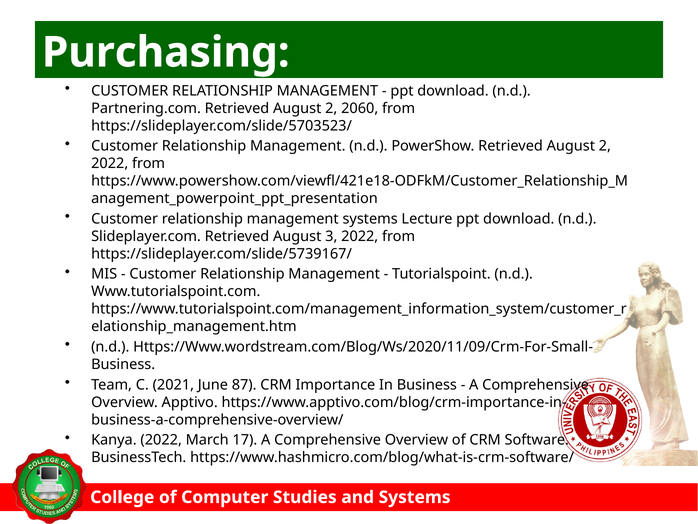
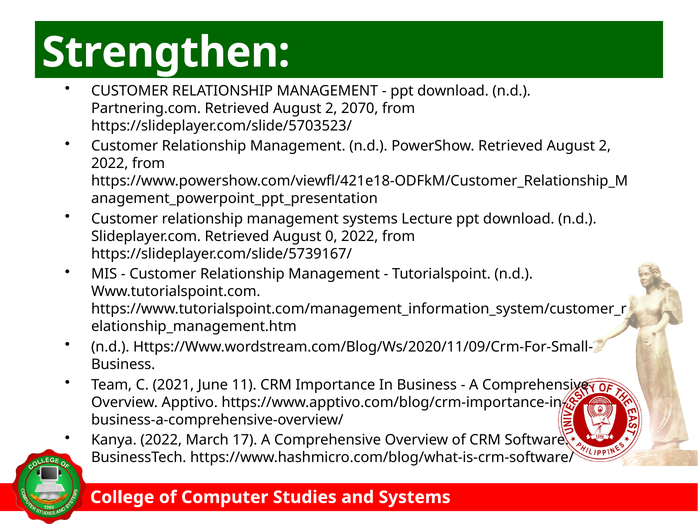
Purchasing: Purchasing -> Strengthen
2060: 2060 -> 2070
3: 3 -> 0
87: 87 -> 11
